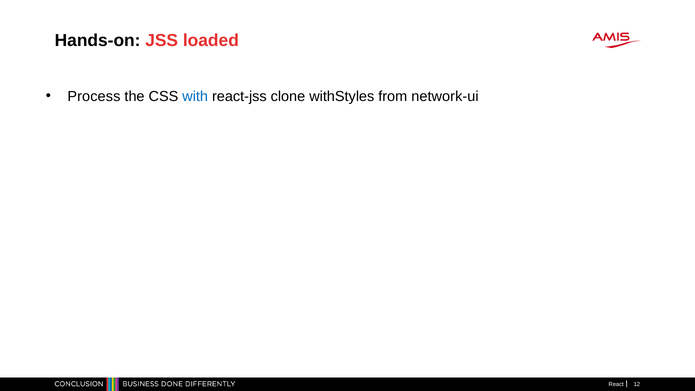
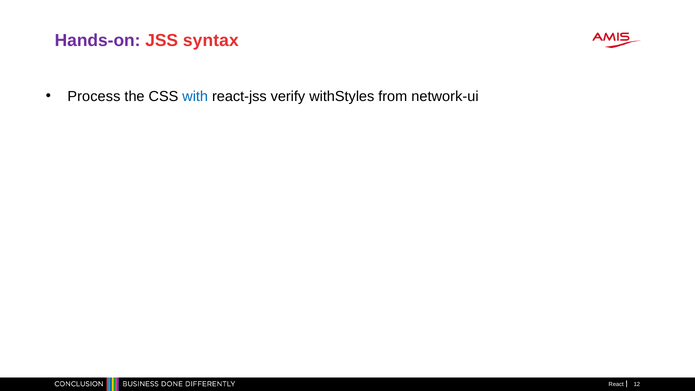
Hands-on colour: black -> purple
loaded: loaded -> syntax
clone: clone -> verify
